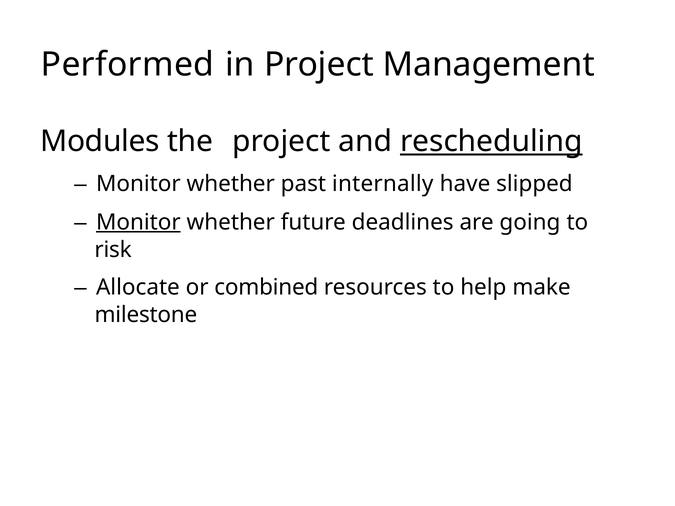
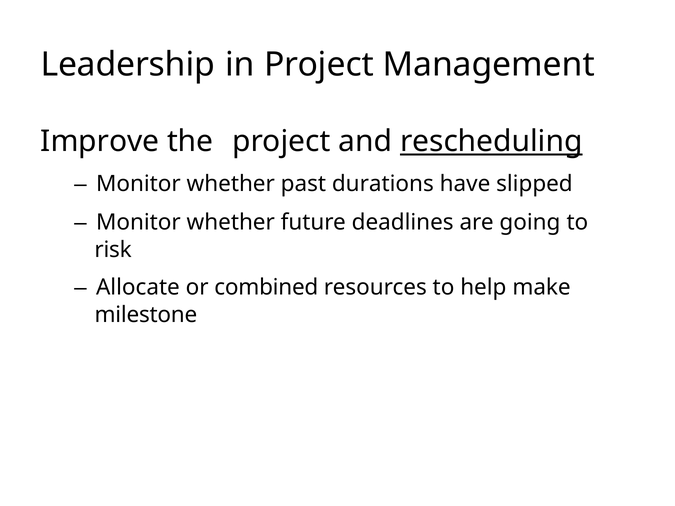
Performed: Performed -> Leadership
Modules: Modules -> Improve
internally: internally -> durations
Monitor at (138, 222) underline: present -> none
